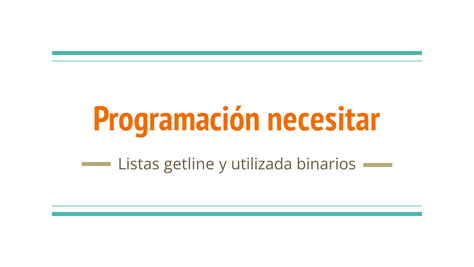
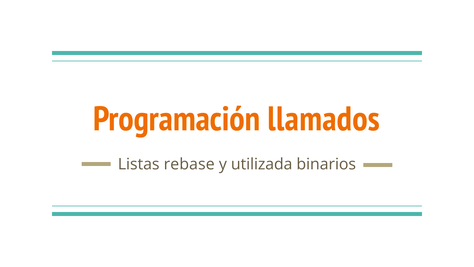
necesitar: necesitar -> llamados
getline: getline -> rebase
